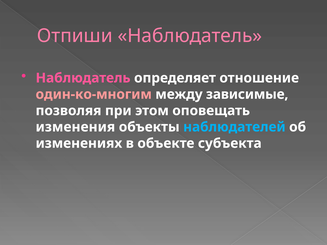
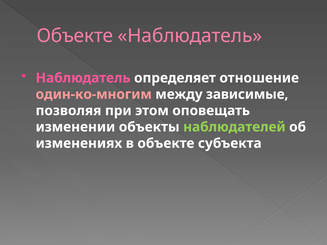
Отпиши at (75, 36): Отпиши -> Объекте
изменения: изменения -> изменении
наблюдателей colour: light blue -> light green
